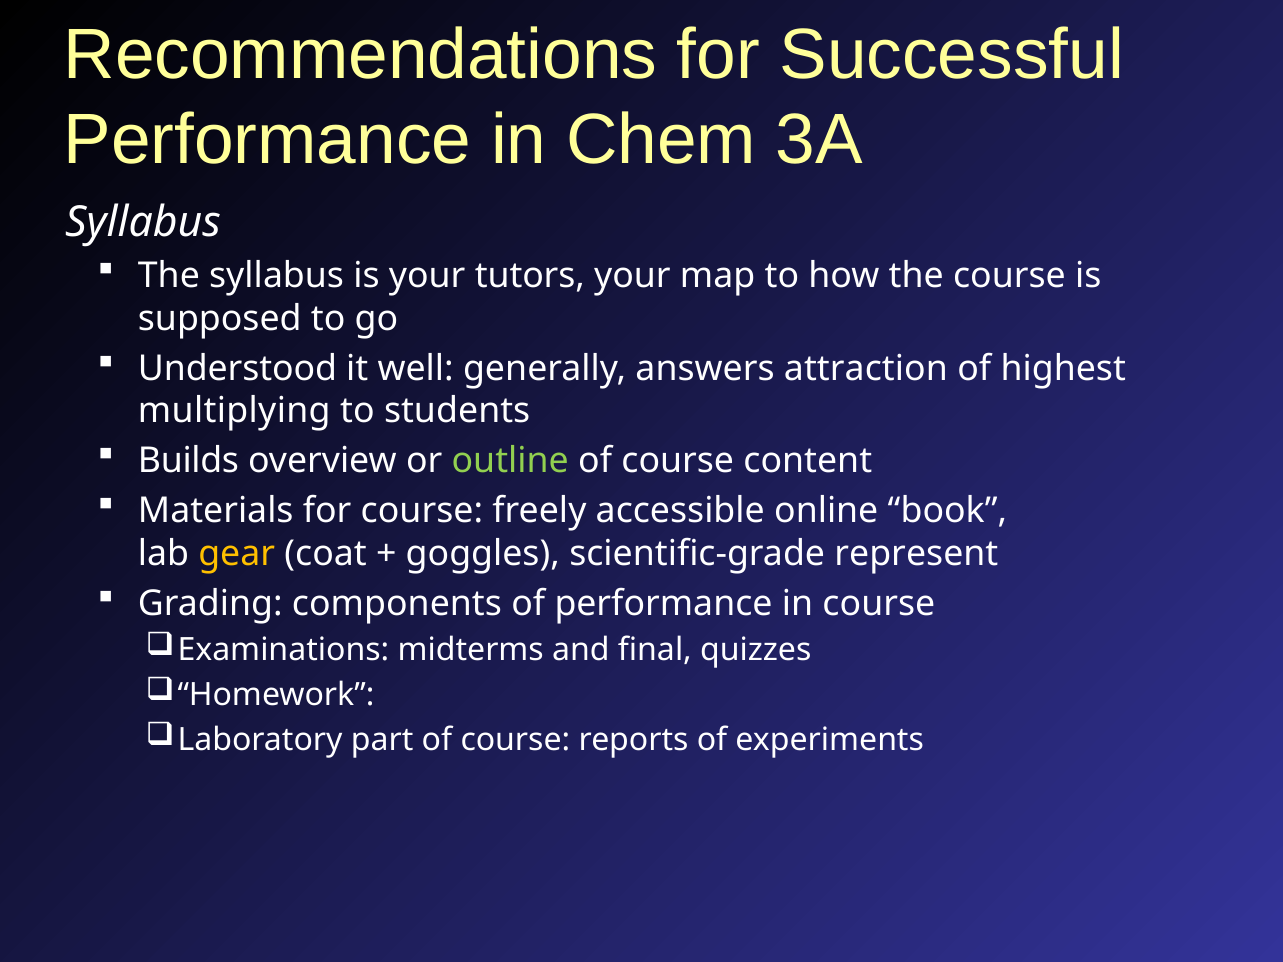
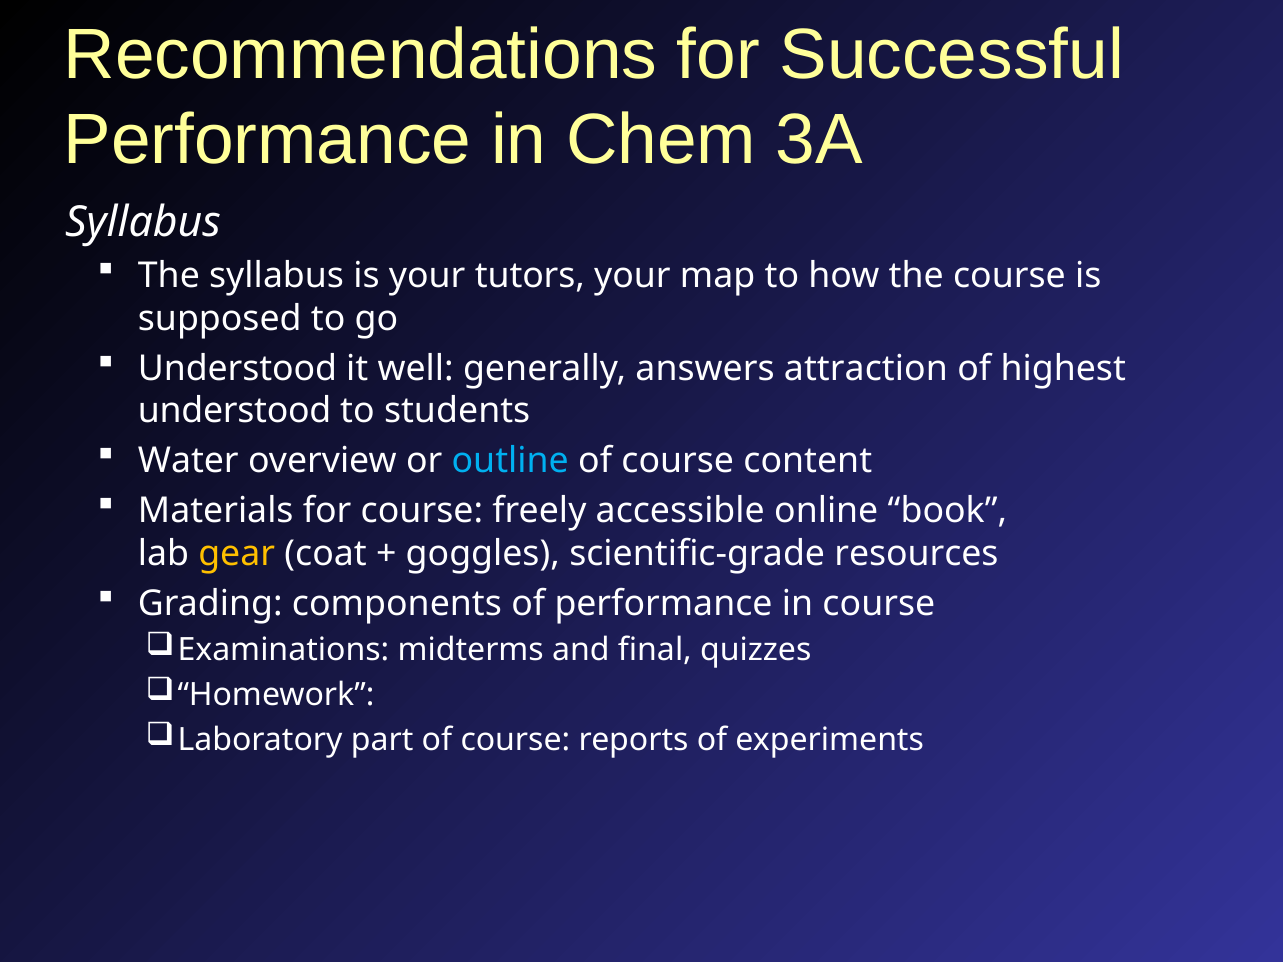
multiplying at (234, 411): multiplying -> understood
Builds: Builds -> Water
outline colour: light green -> light blue
represent: represent -> resources
